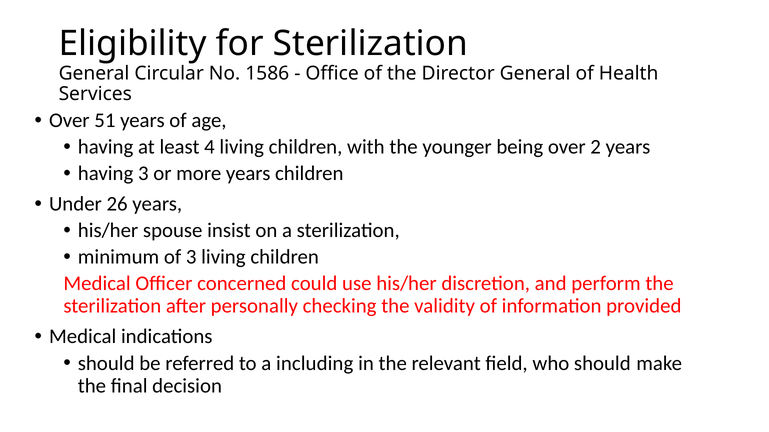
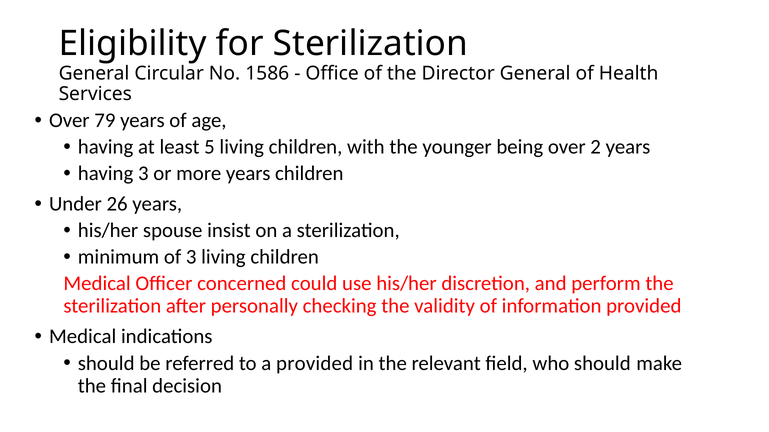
51: 51 -> 79
4: 4 -> 5
a including: including -> provided
